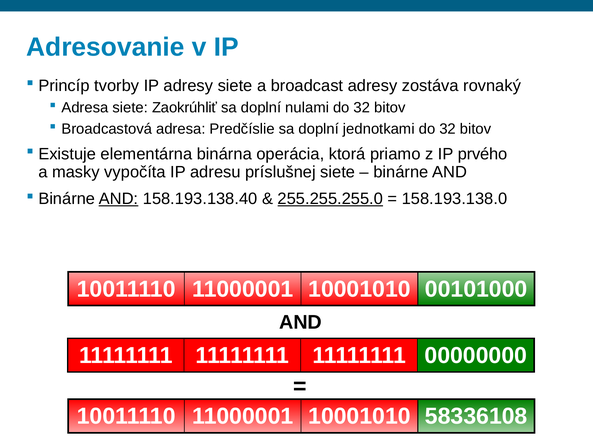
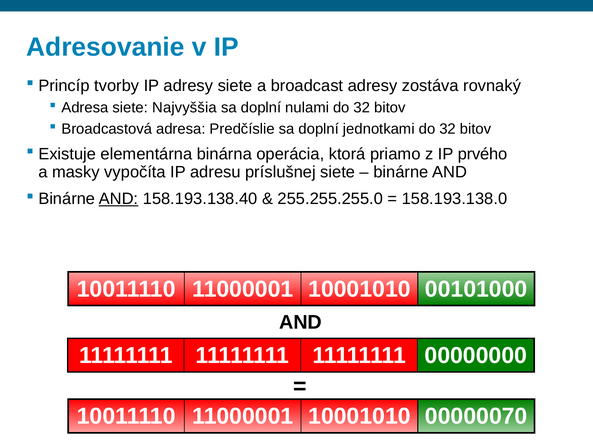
Zaokrúhliť: Zaokrúhliť -> Najvyššia
255.255.255.0 underline: present -> none
58336108: 58336108 -> 00000070
